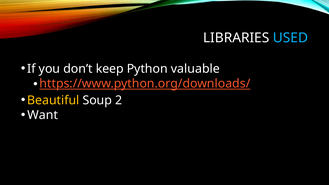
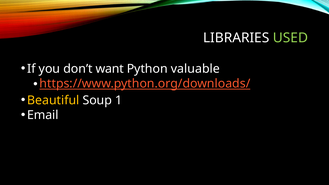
USED colour: light blue -> light green
keep: keep -> want
2: 2 -> 1
Want: Want -> Email
